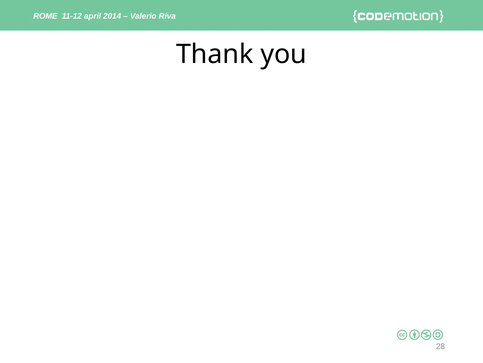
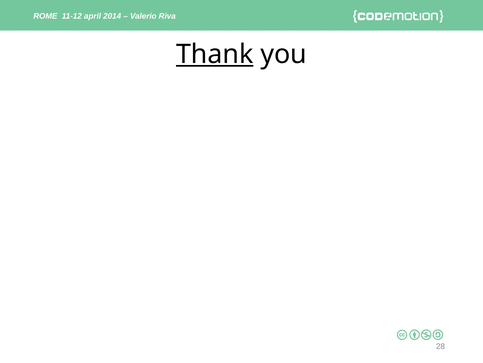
Thank underline: none -> present
